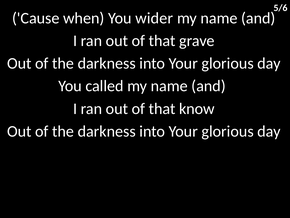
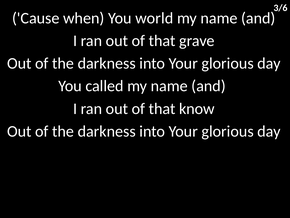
5/6: 5/6 -> 3/6
wider: wider -> world
